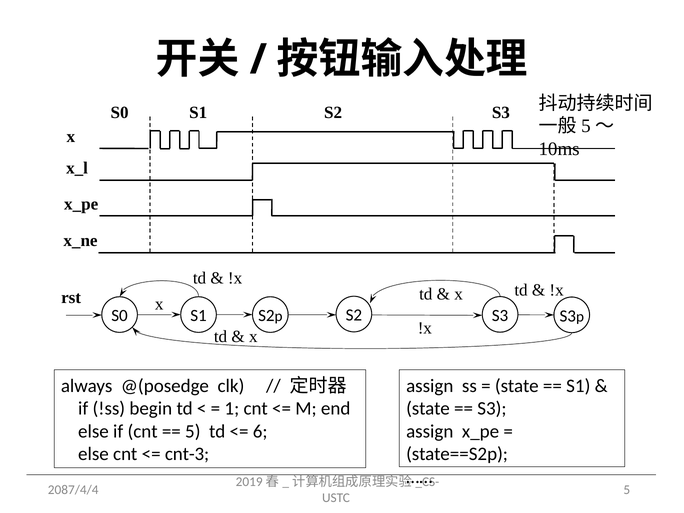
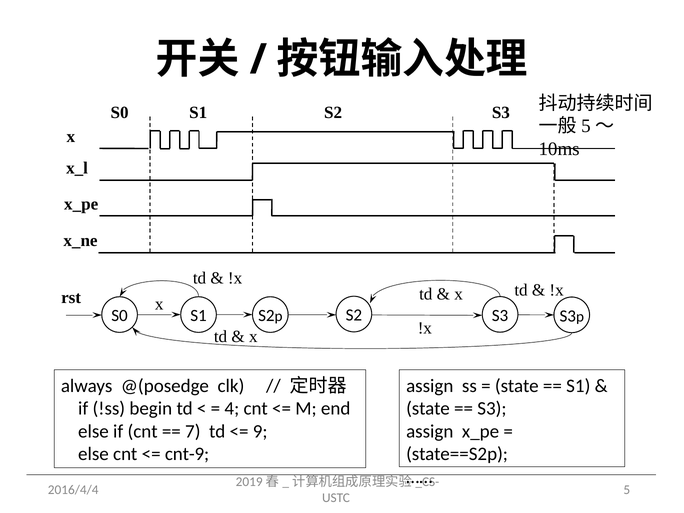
1: 1 -> 4
5 at (193, 431): 5 -> 7
6: 6 -> 9
cnt-3: cnt-3 -> cnt-9
2087/4/4: 2087/4/4 -> 2016/4/4
